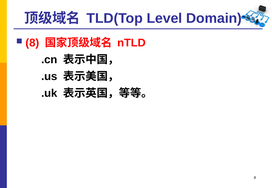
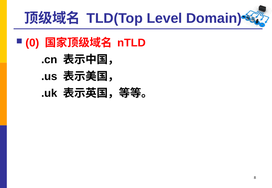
8 at (32, 43): 8 -> 0
